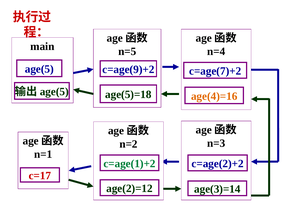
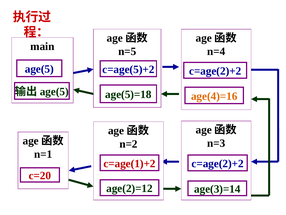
c=age(9)+2: c=age(9)+2 -> c=age(5)+2
c=age(7)+2 at (215, 71): c=age(7)+2 -> c=age(2)+2
c=age(1)+2 colour: green -> red
c=17: c=17 -> c=20
